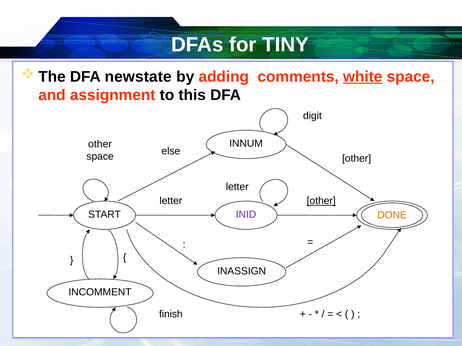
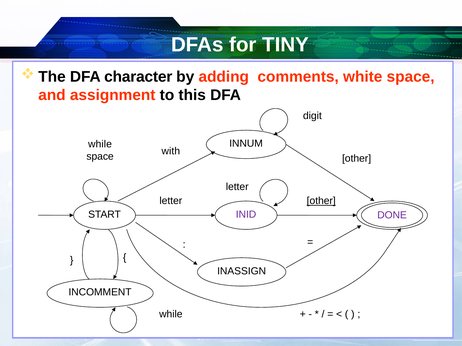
newstate: newstate -> character
white underline: present -> none
other at (100, 144): other -> while
else: else -> with
DONE colour: orange -> purple
finish at (171, 315): finish -> while
